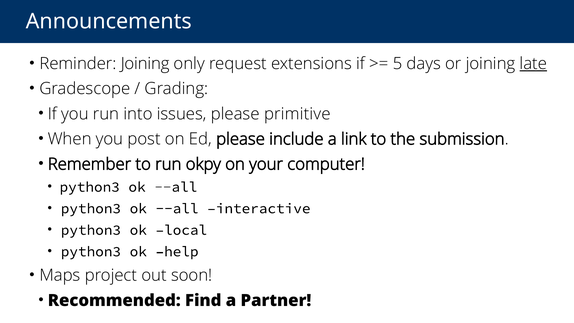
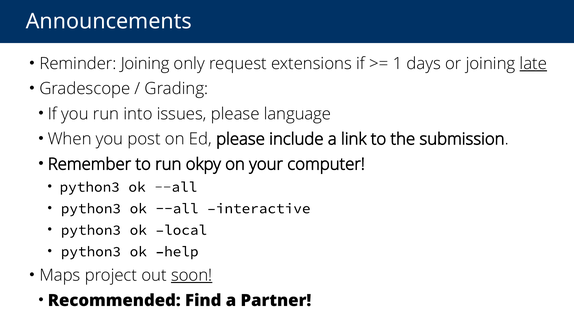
5: 5 -> 1
primitive: primitive -> language
soon underline: none -> present
